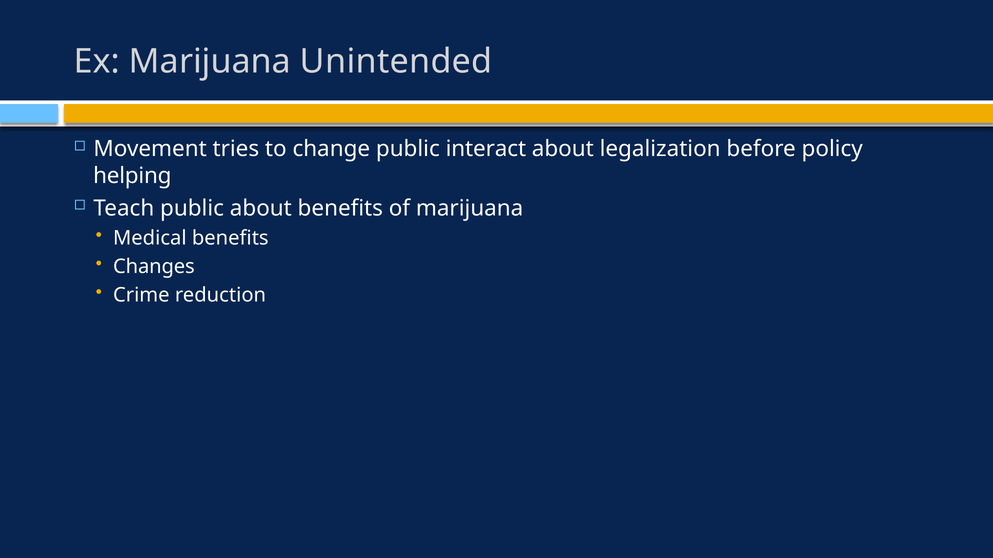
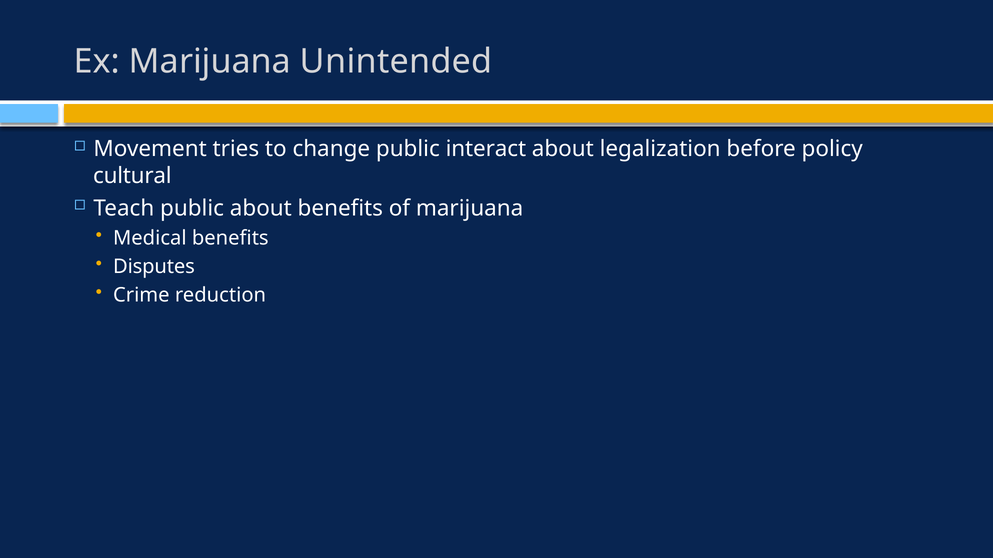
helping: helping -> cultural
Changes: Changes -> Disputes
